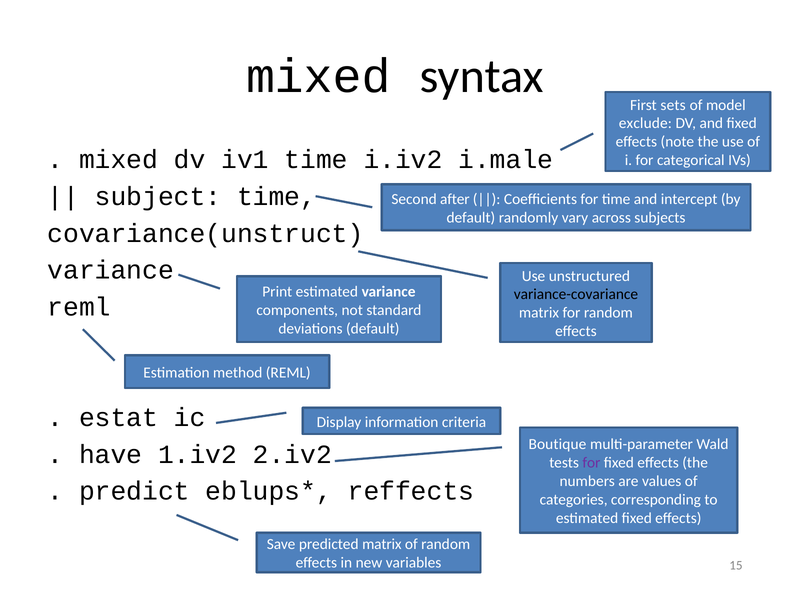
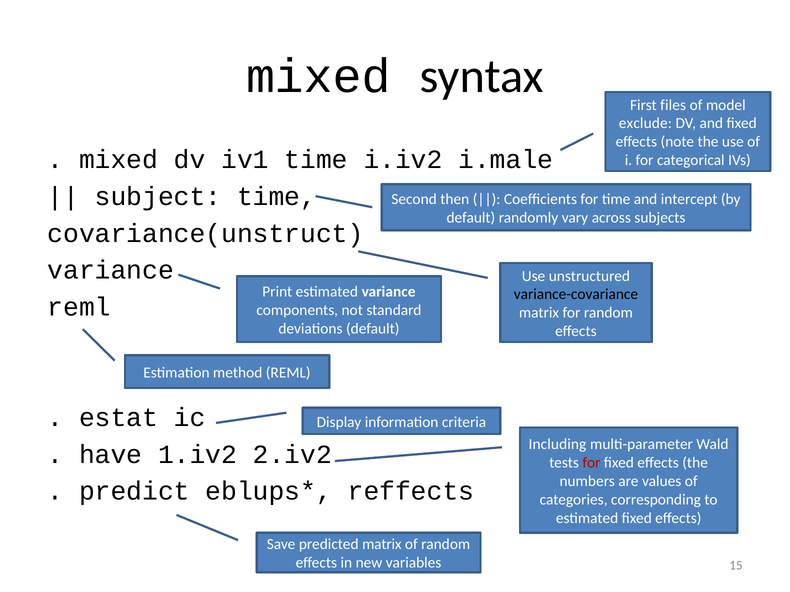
sets: sets -> files
after: after -> then
Boutique: Boutique -> Including
for at (591, 463) colour: purple -> red
